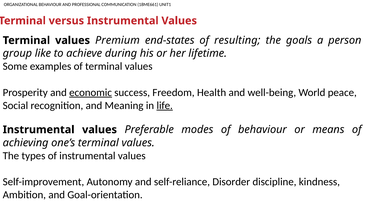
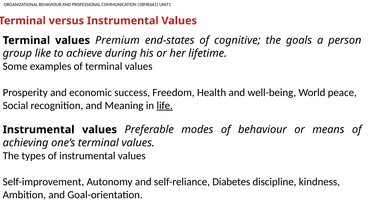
resulting: resulting -> cognitive
economic underline: present -> none
Disorder: Disorder -> Diabetes
